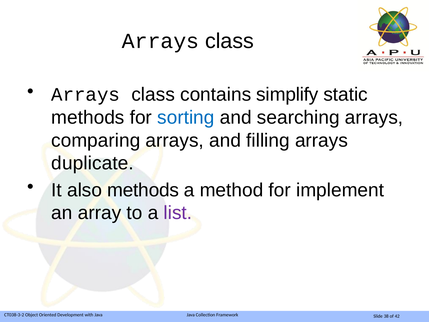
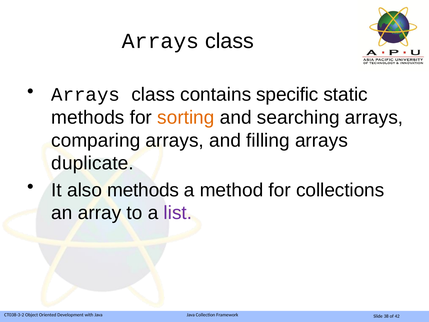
simplify: simplify -> specific
sorting colour: blue -> orange
implement: implement -> collections
